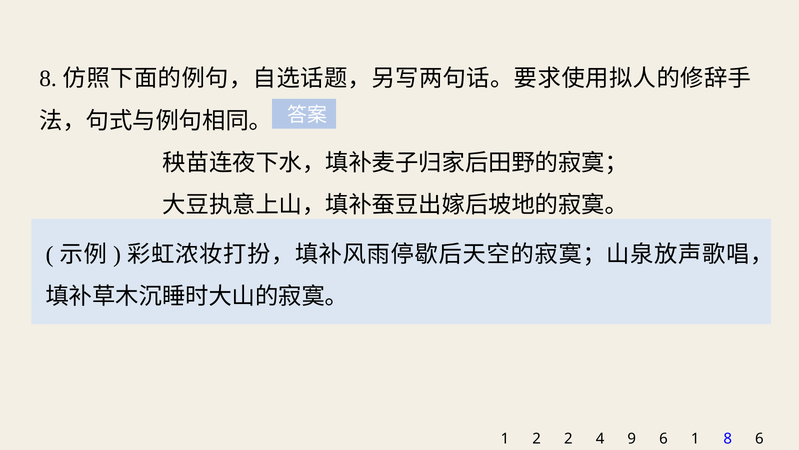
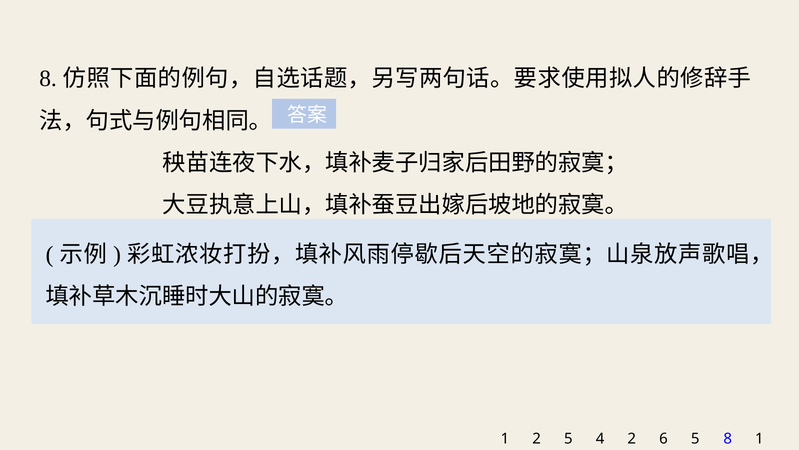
2 2: 2 -> 5
4 9: 9 -> 2
6 1: 1 -> 5
8 6: 6 -> 1
